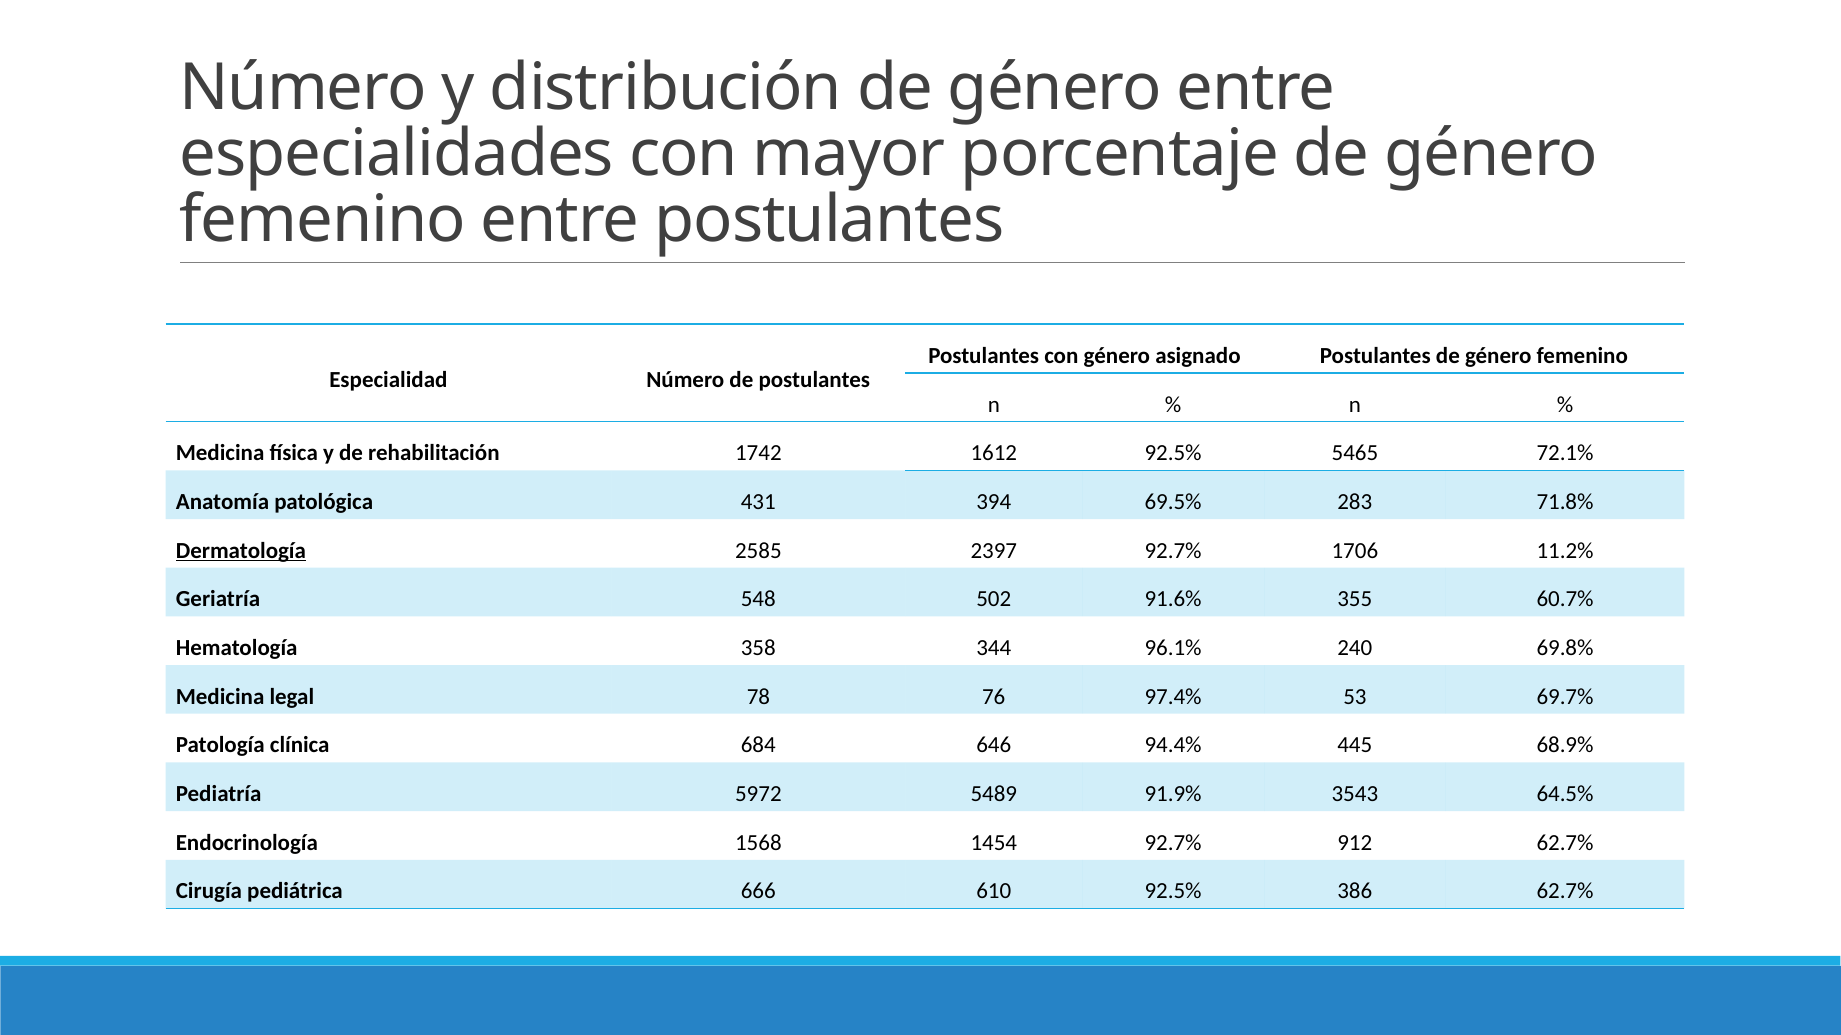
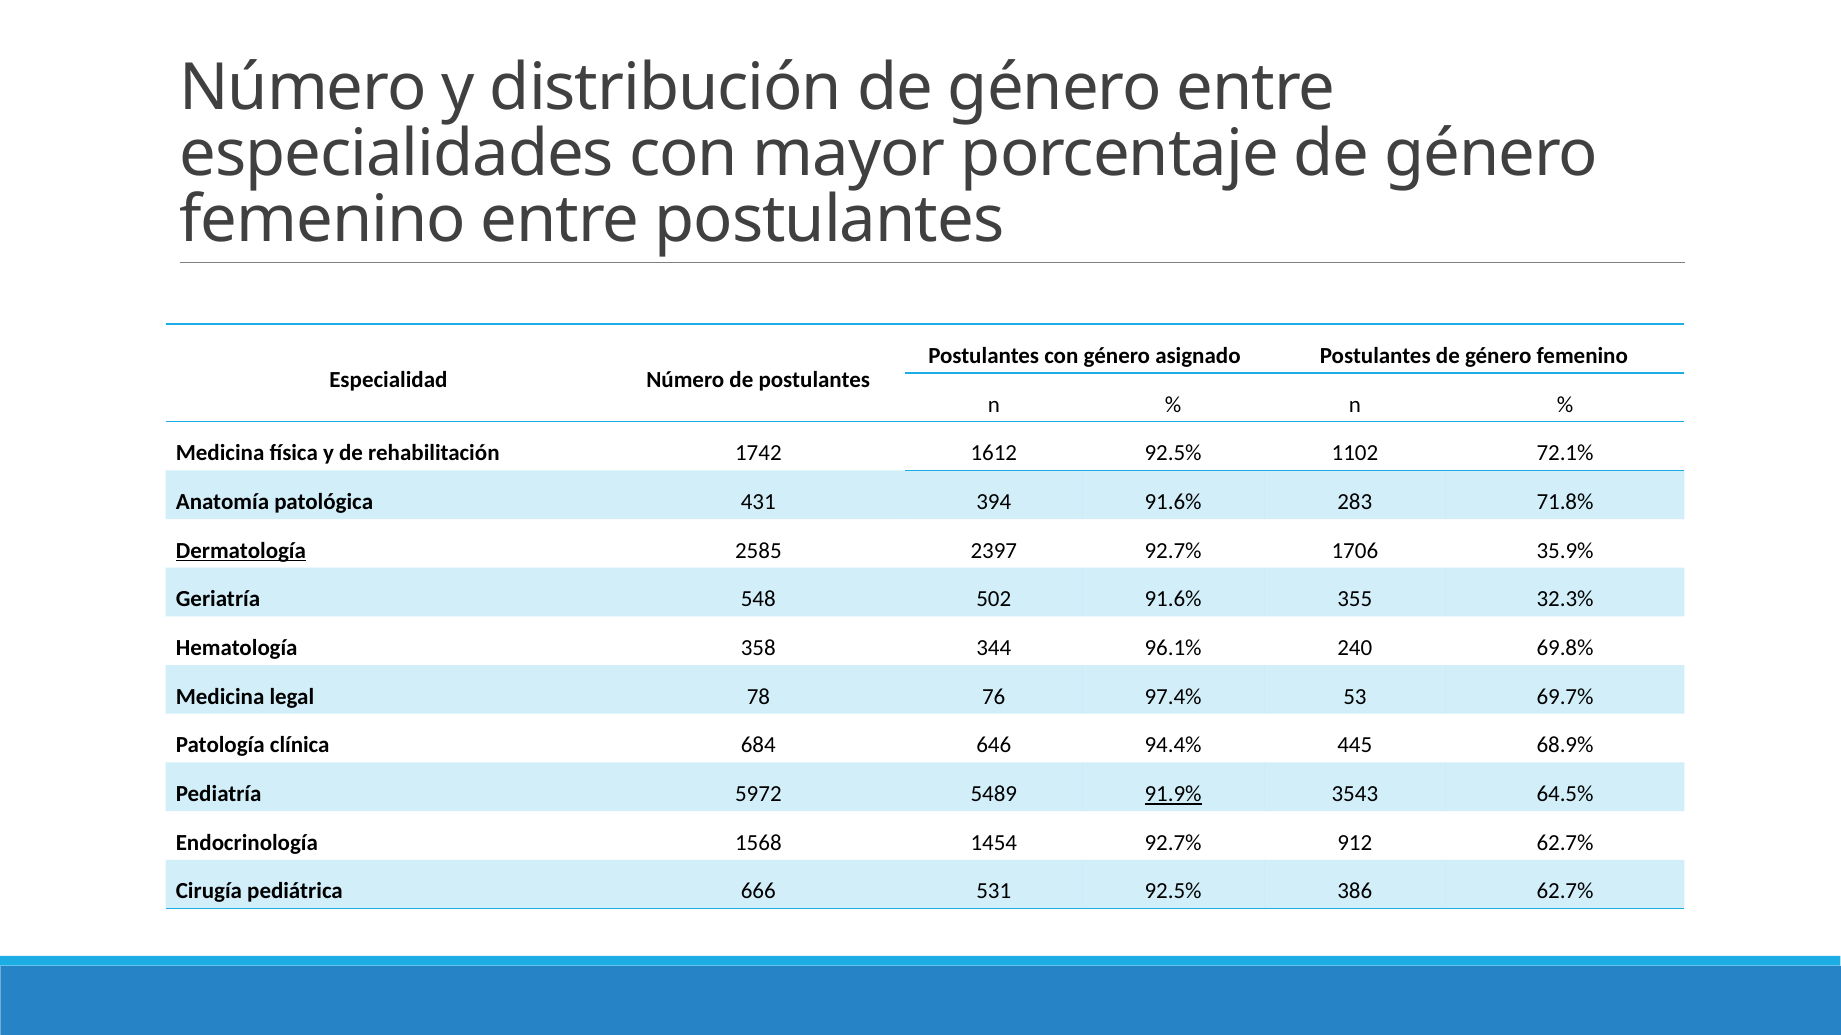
5465: 5465 -> 1102
394 69.5%: 69.5% -> 91.6%
11.2%: 11.2% -> 35.9%
60.7%: 60.7% -> 32.3%
91.9% underline: none -> present
610: 610 -> 531
